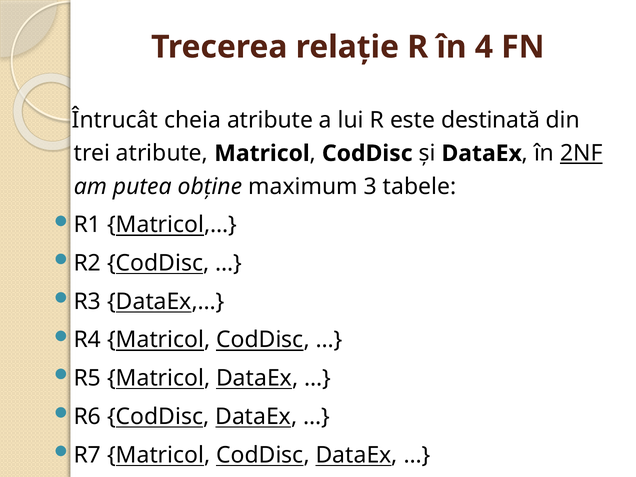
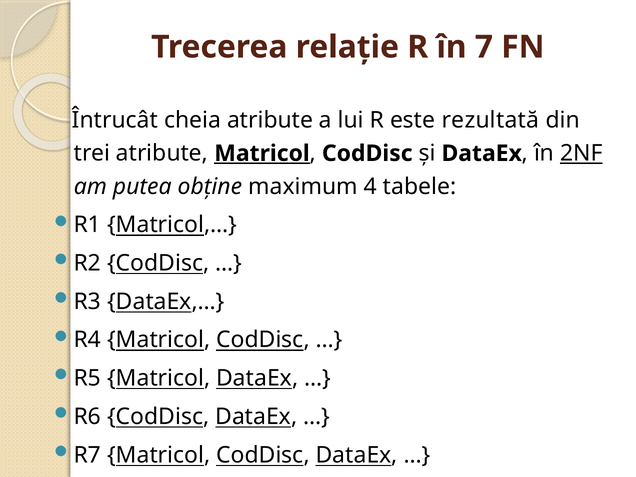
4: 4 -> 7
destinată: destinată -> rezultată
Matricol at (262, 153) underline: none -> present
3: 3 -> 4
